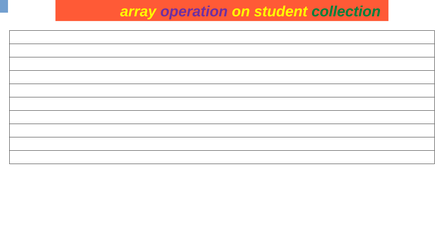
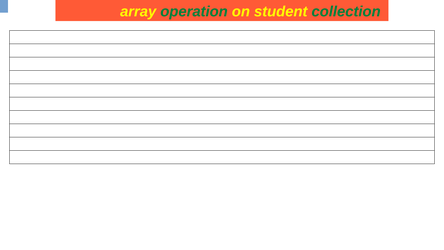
operation colour: purple -> green
